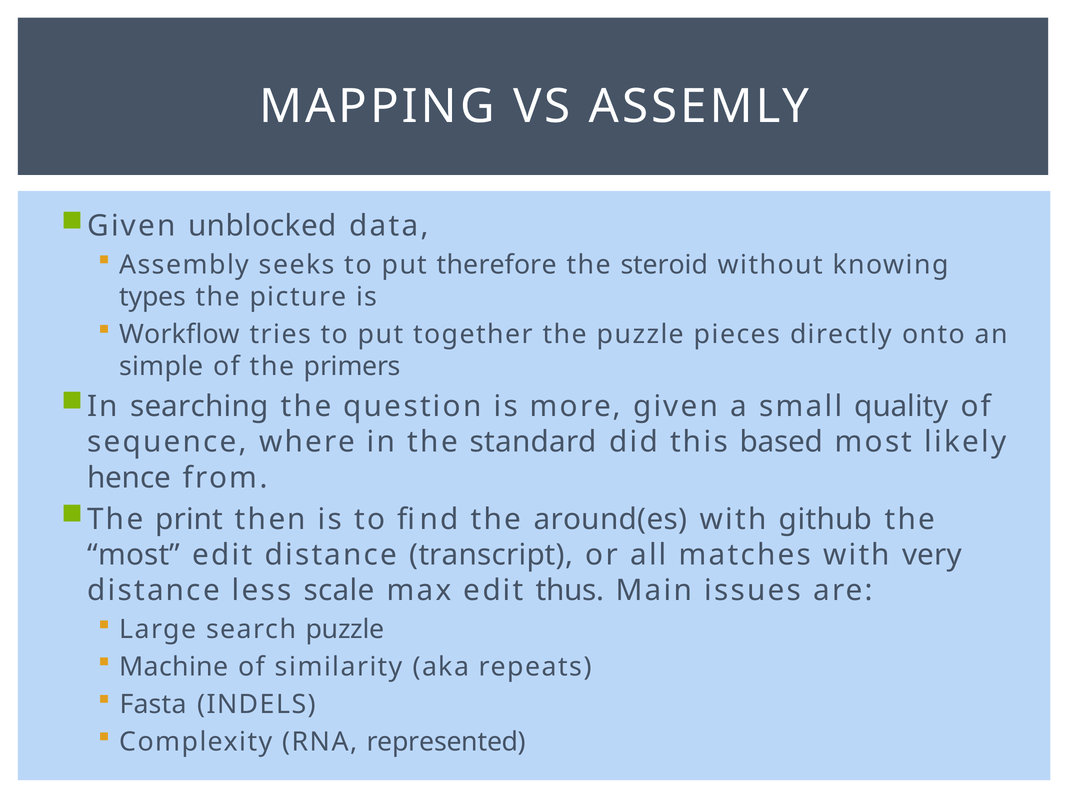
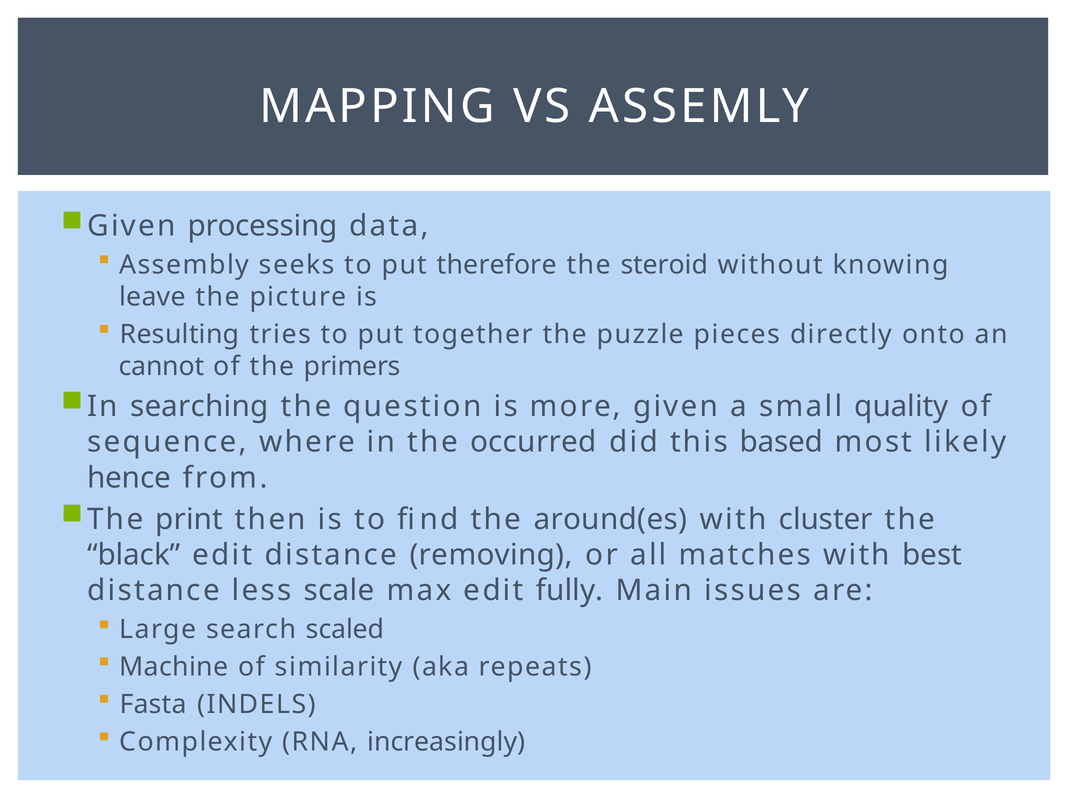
unblocked: unblocked -> processing
types: types -> leave
Workflow: Workflow -> Resulting
simple: simple -> cannot
standard: standard -> occurred
github: github -> cluster
most at (134, 556): most -> black
transcript: transcript -> removing
very: very -> best
thus: thus -> fully
search puzzle: puzzle -> scaled
represented: represented -> increasingly
